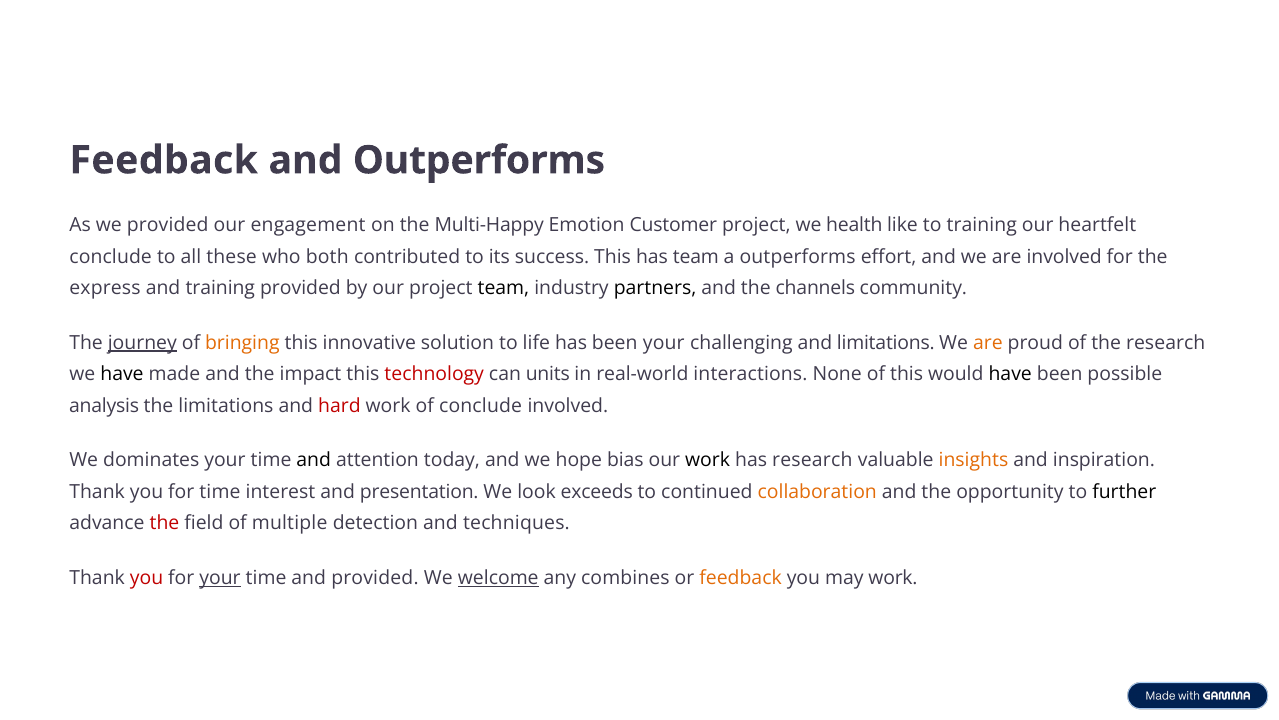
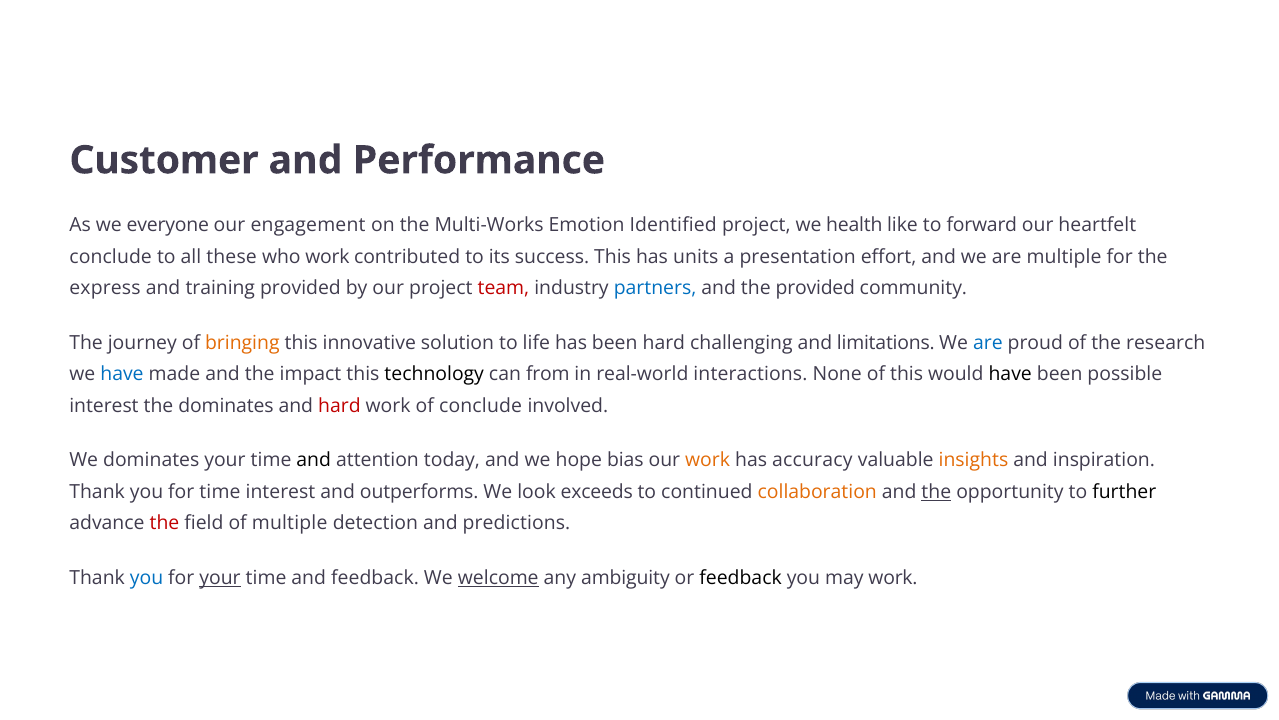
Feedback at (164, 160): Feedback -> Customer
and Outperforms: Outperforms -> Performance
we provided: provided -> everyone
Multi-Happy: Multi-Happy -> Multi-Works
Customer: Customer -> Identified
to training: training -> forward
who both: both -> work
has team: team -> units
a outperforms: outperforms -> presentation
are involved: involved -> multiple
team at (503, 288) colour: black -> red
partners colour: black -> blue
the channels: channels -> provided
journey underline: present -> none
been your: your -> hard
are at (988, 342) colour: orange -> blue
have at (122, 374) colour: black -> blue
technology colour: red -> black
units: units -> from
analysis at (104, 406): analysis -> interest
the limitations: limitations -> dominates
work at (708, 460) colour: black -> orange
has research: research -> accuracy
presentation: presentation -> outperforms
the at (936, 491) underline: none -> present
techniques: techniques -> predictions
you at (147, 577) colour: red -> blue
and provided: provided -> feedback
combines: combines -> ambiguity
feedback at (741, 577) colour: orange -> black
